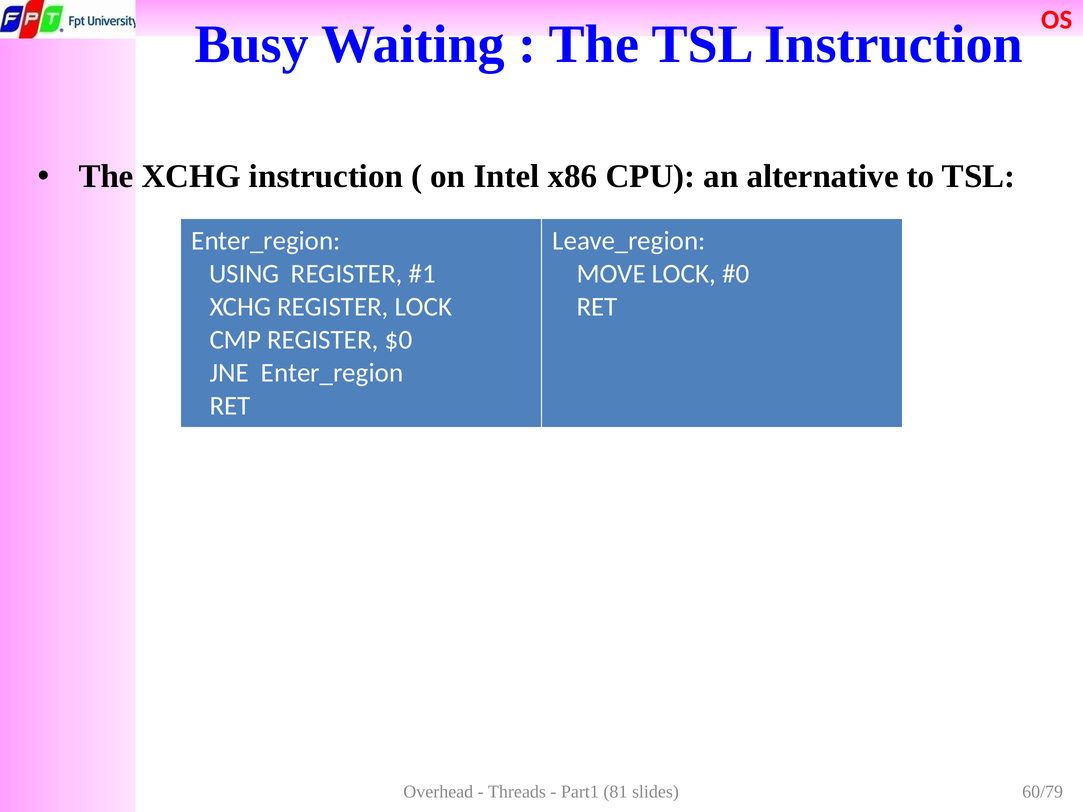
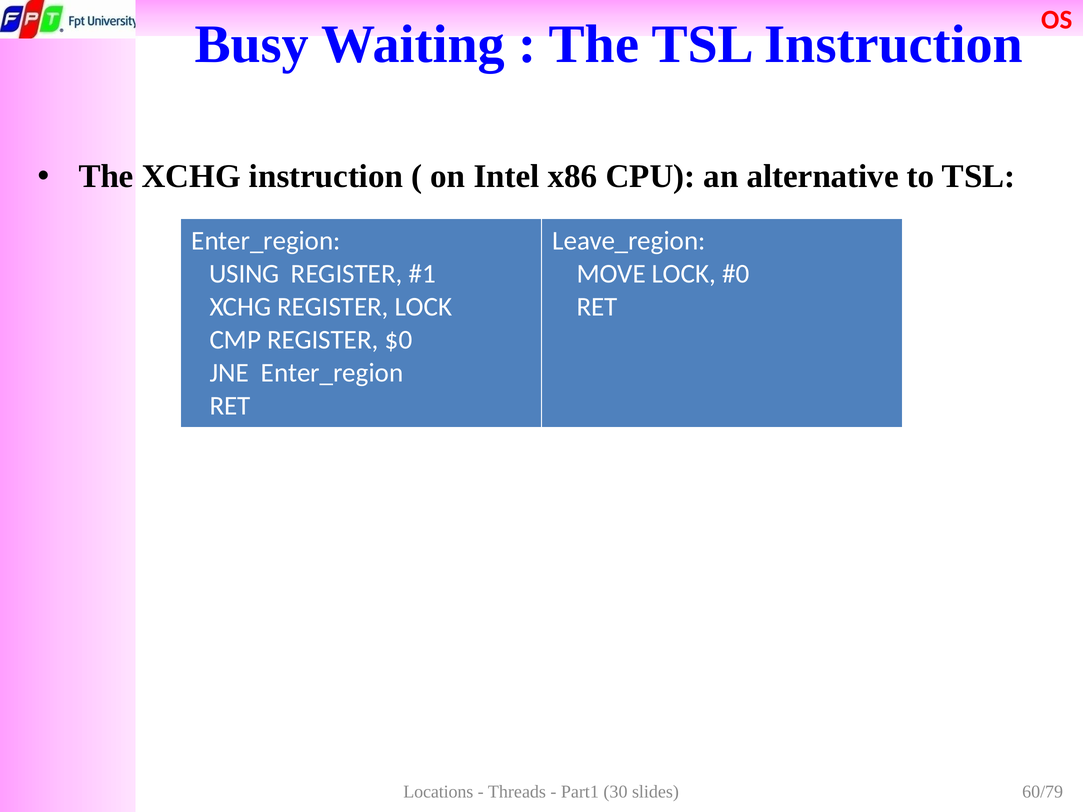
Overhead: Overhead -> Locations
81: 81 -> 30
